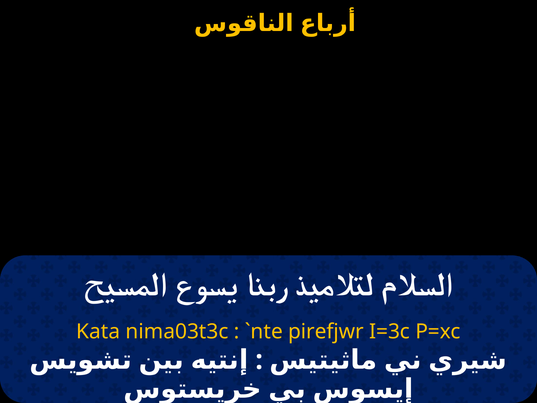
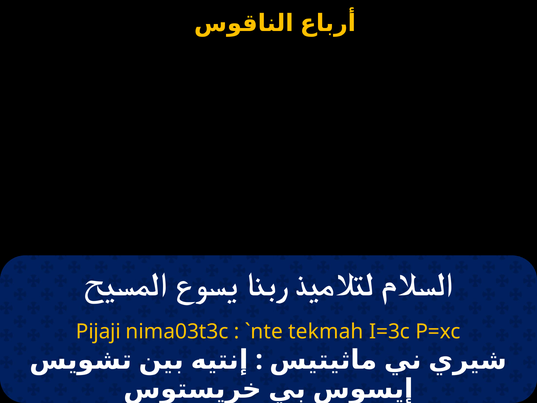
Kata: Kata -> Pijaji
pirefjwr: pirefjwr -> tekmah
